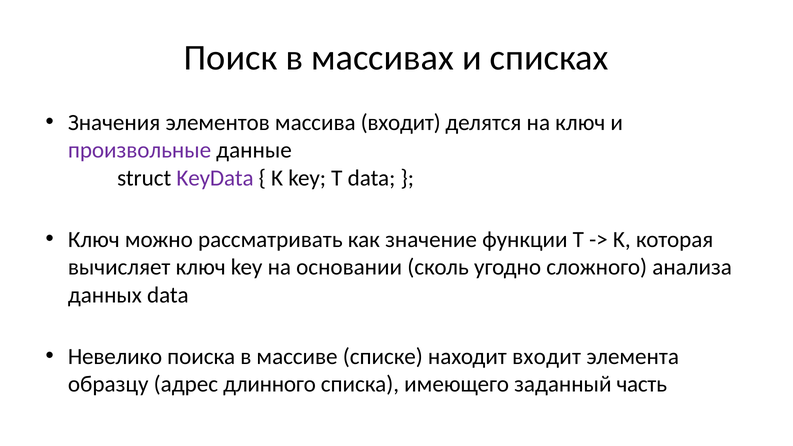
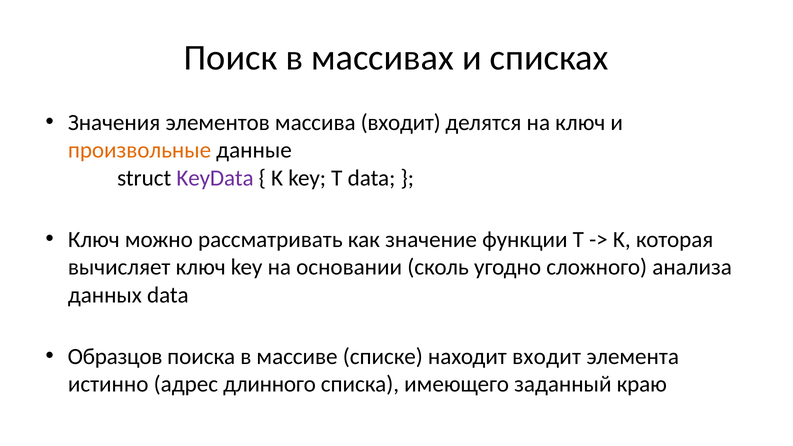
произвольные colour: purple -> orange
Невелико: Невелико -> Образцов
образцу: образцу -> истинно
часть: часть -> краю
